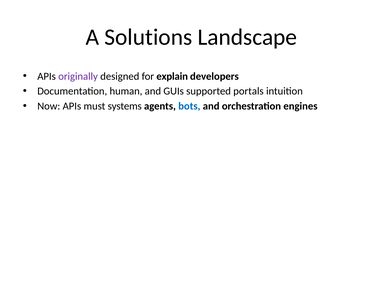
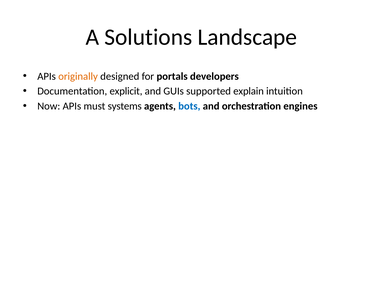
originally colour: purple -> orange
explain: explain -> portals
human: human -> explicit
portals: portals -> explain
